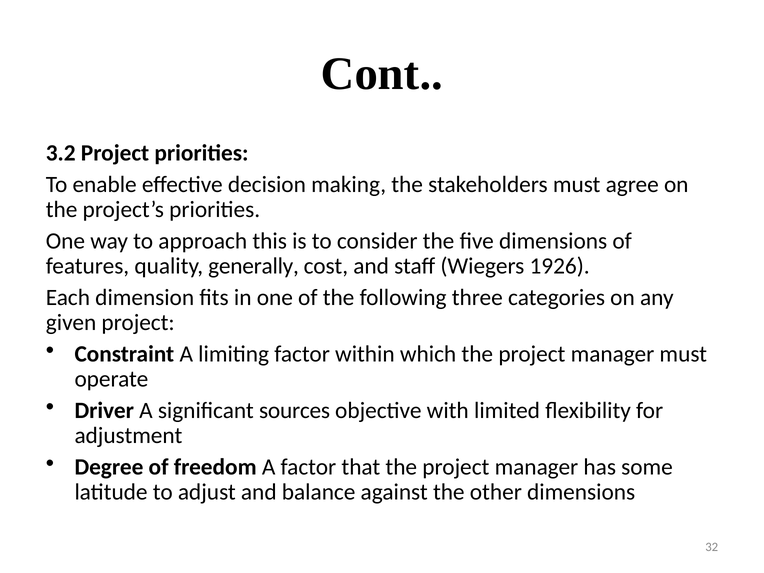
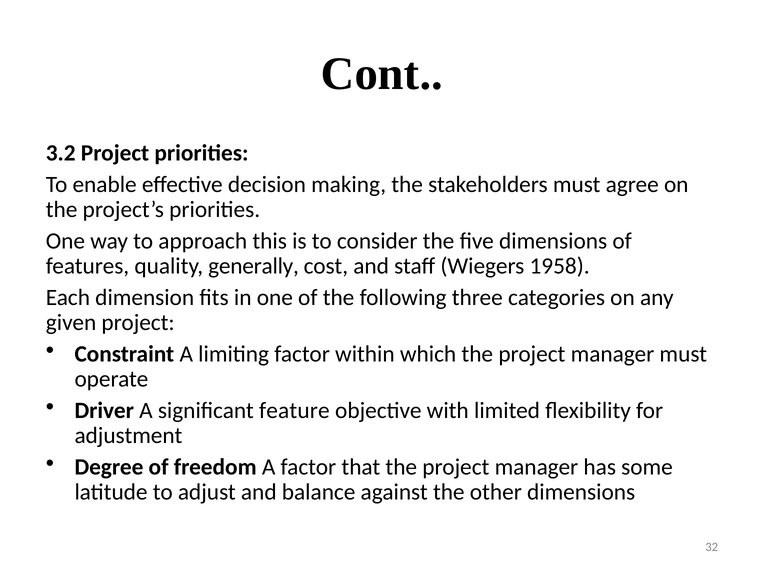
1926: 1926 -> 1958
sources: sources -> feature
